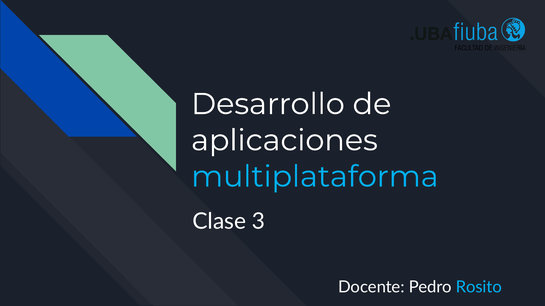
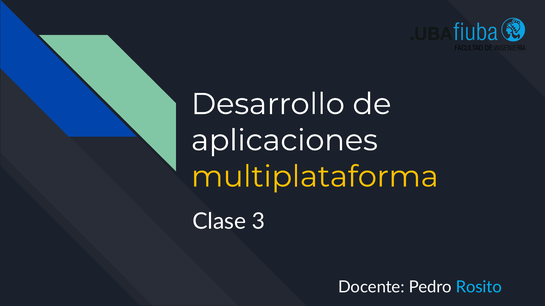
multiplataforma colour: light blue -> yellow
